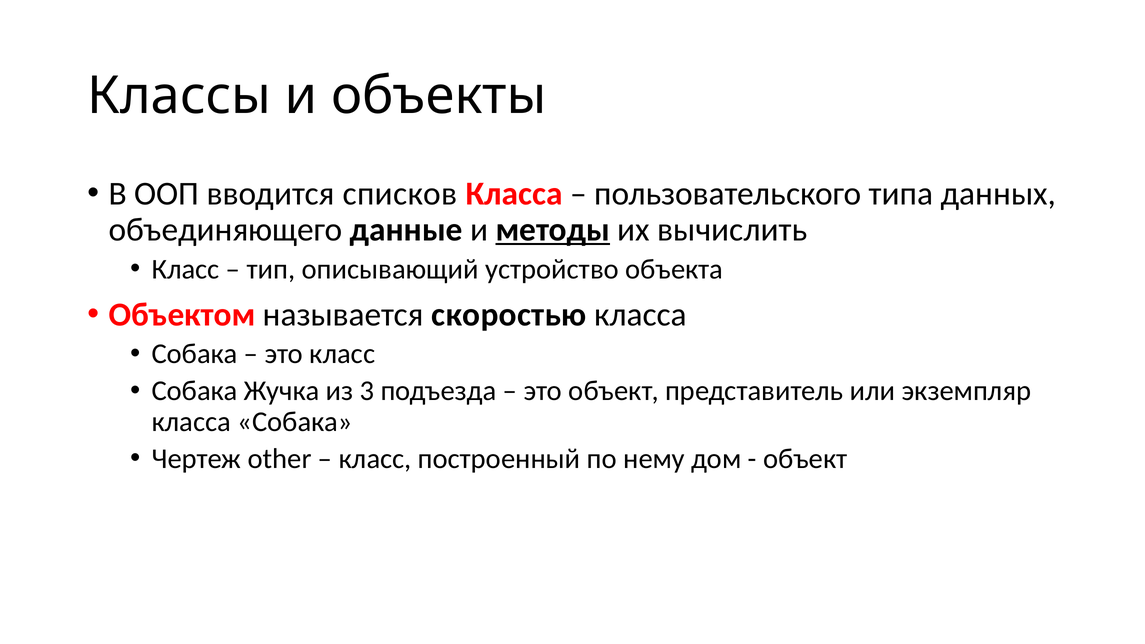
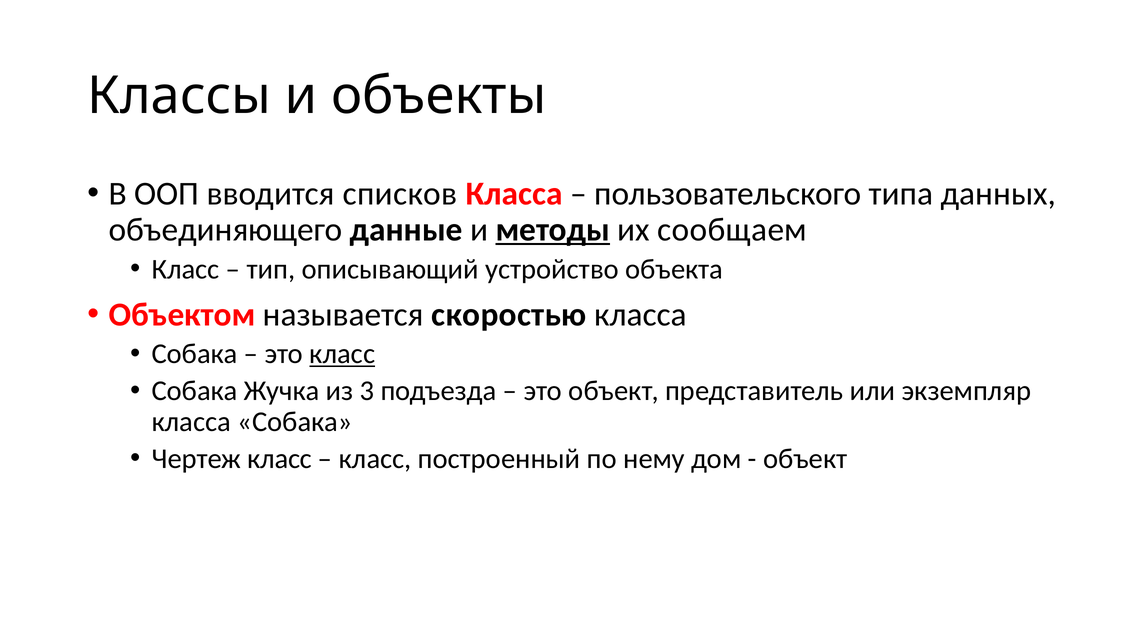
вычислить: вычислить -> сообщаем
класс at (342, 354) underline: none -> present
Чертеж other: other -> класс
